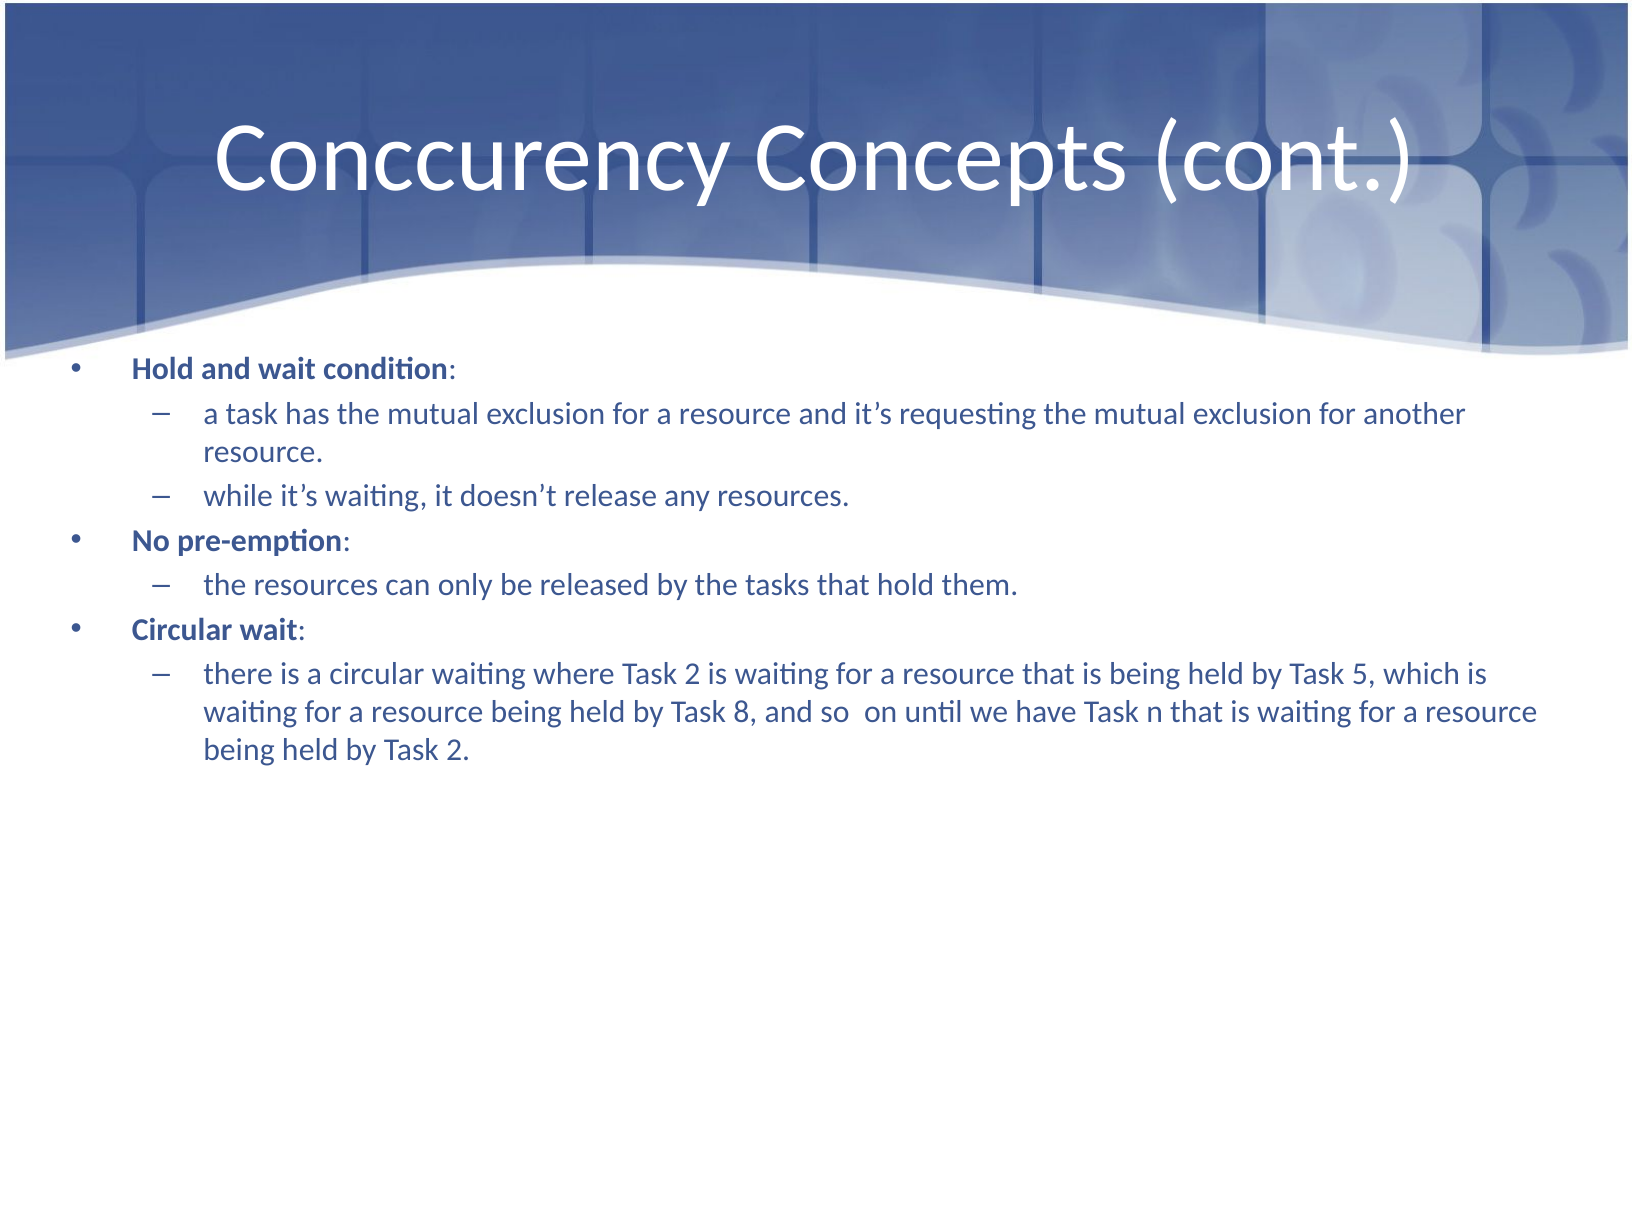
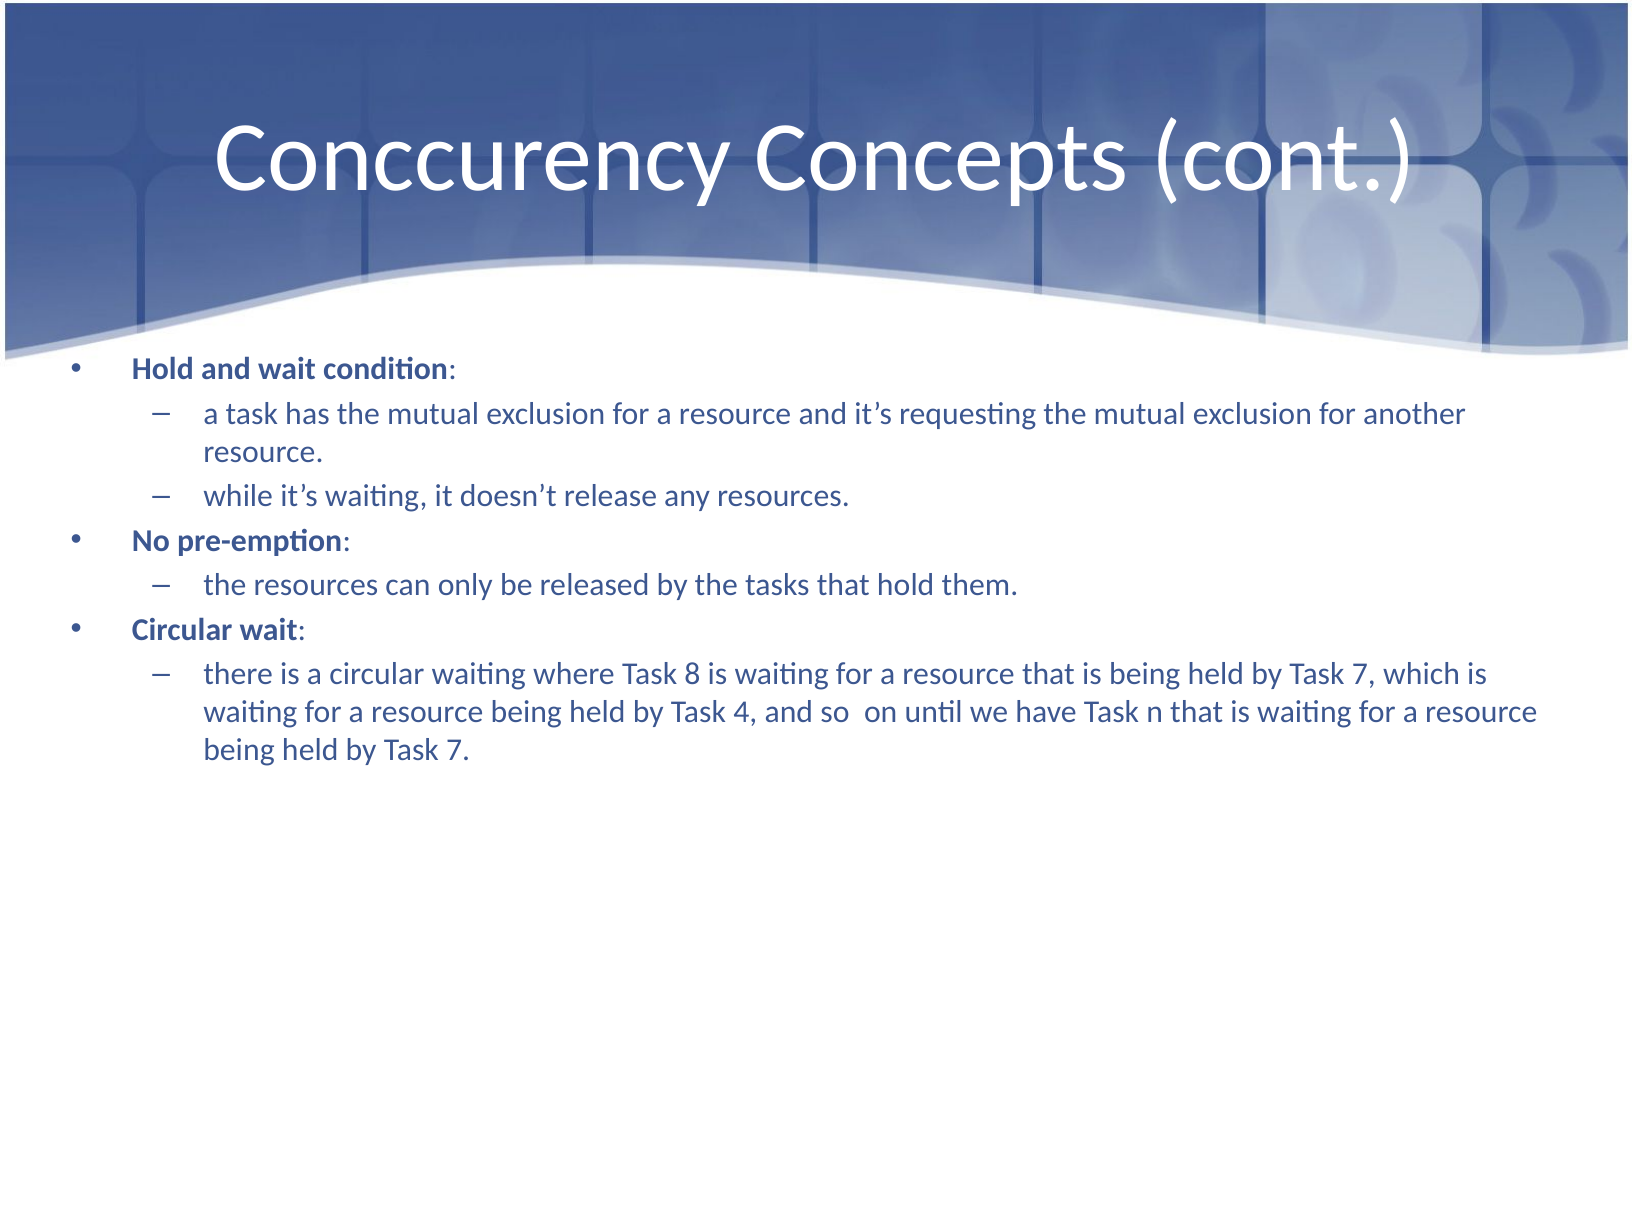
where Task 2: 2 -> 8
5 at (1364, 674): 5 -> 7
8: 8 -> 4
2 at (458, 751): 2 -> 7
